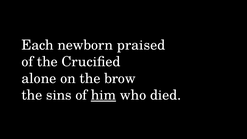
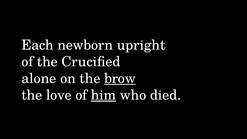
praised: praised -> upright
brow underline: none -> present
sins: sins -> love
